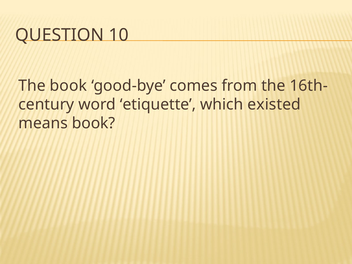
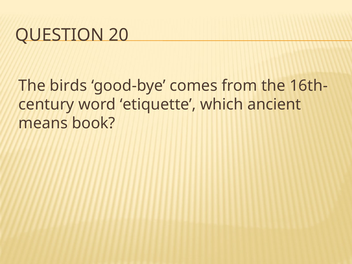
10: 10 -> 20
The book: book -> birds
existed: existed -> ancient
